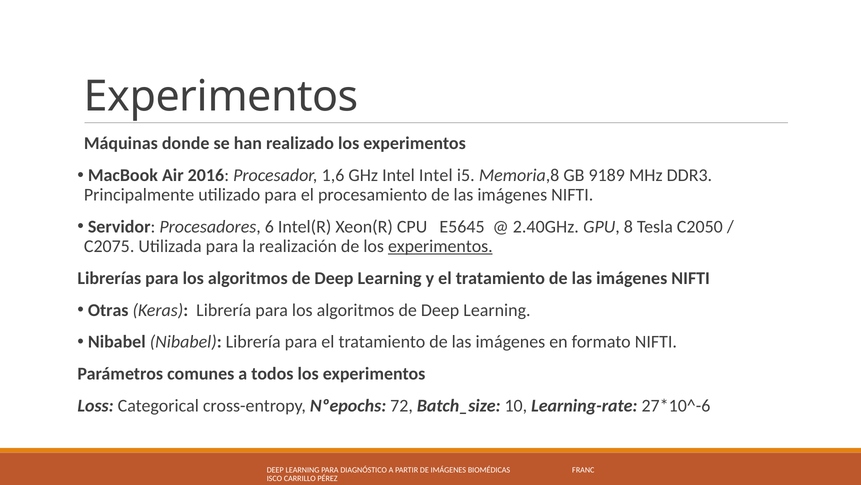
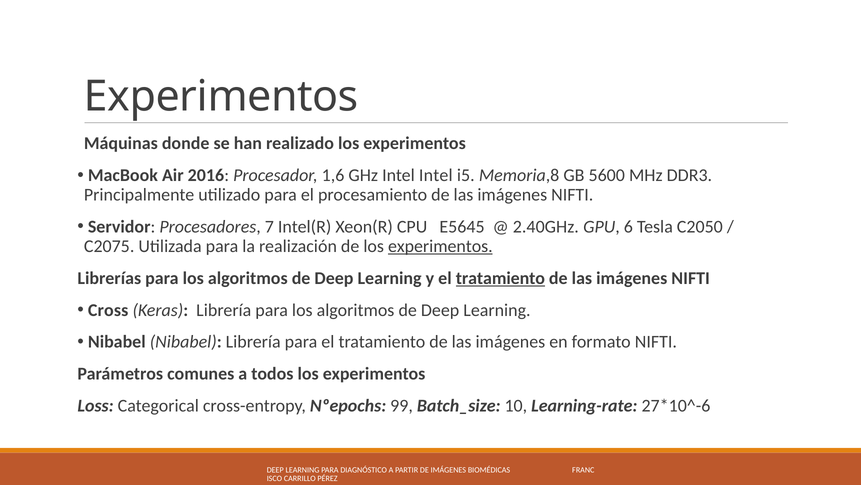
9189: 9189 -> 5600
6: 6 -> 7
8: 8 -> 6
tratamiento at (500, 278) underline: none -> present
Otras: Otras -> Cross
72: 72 -> 99
